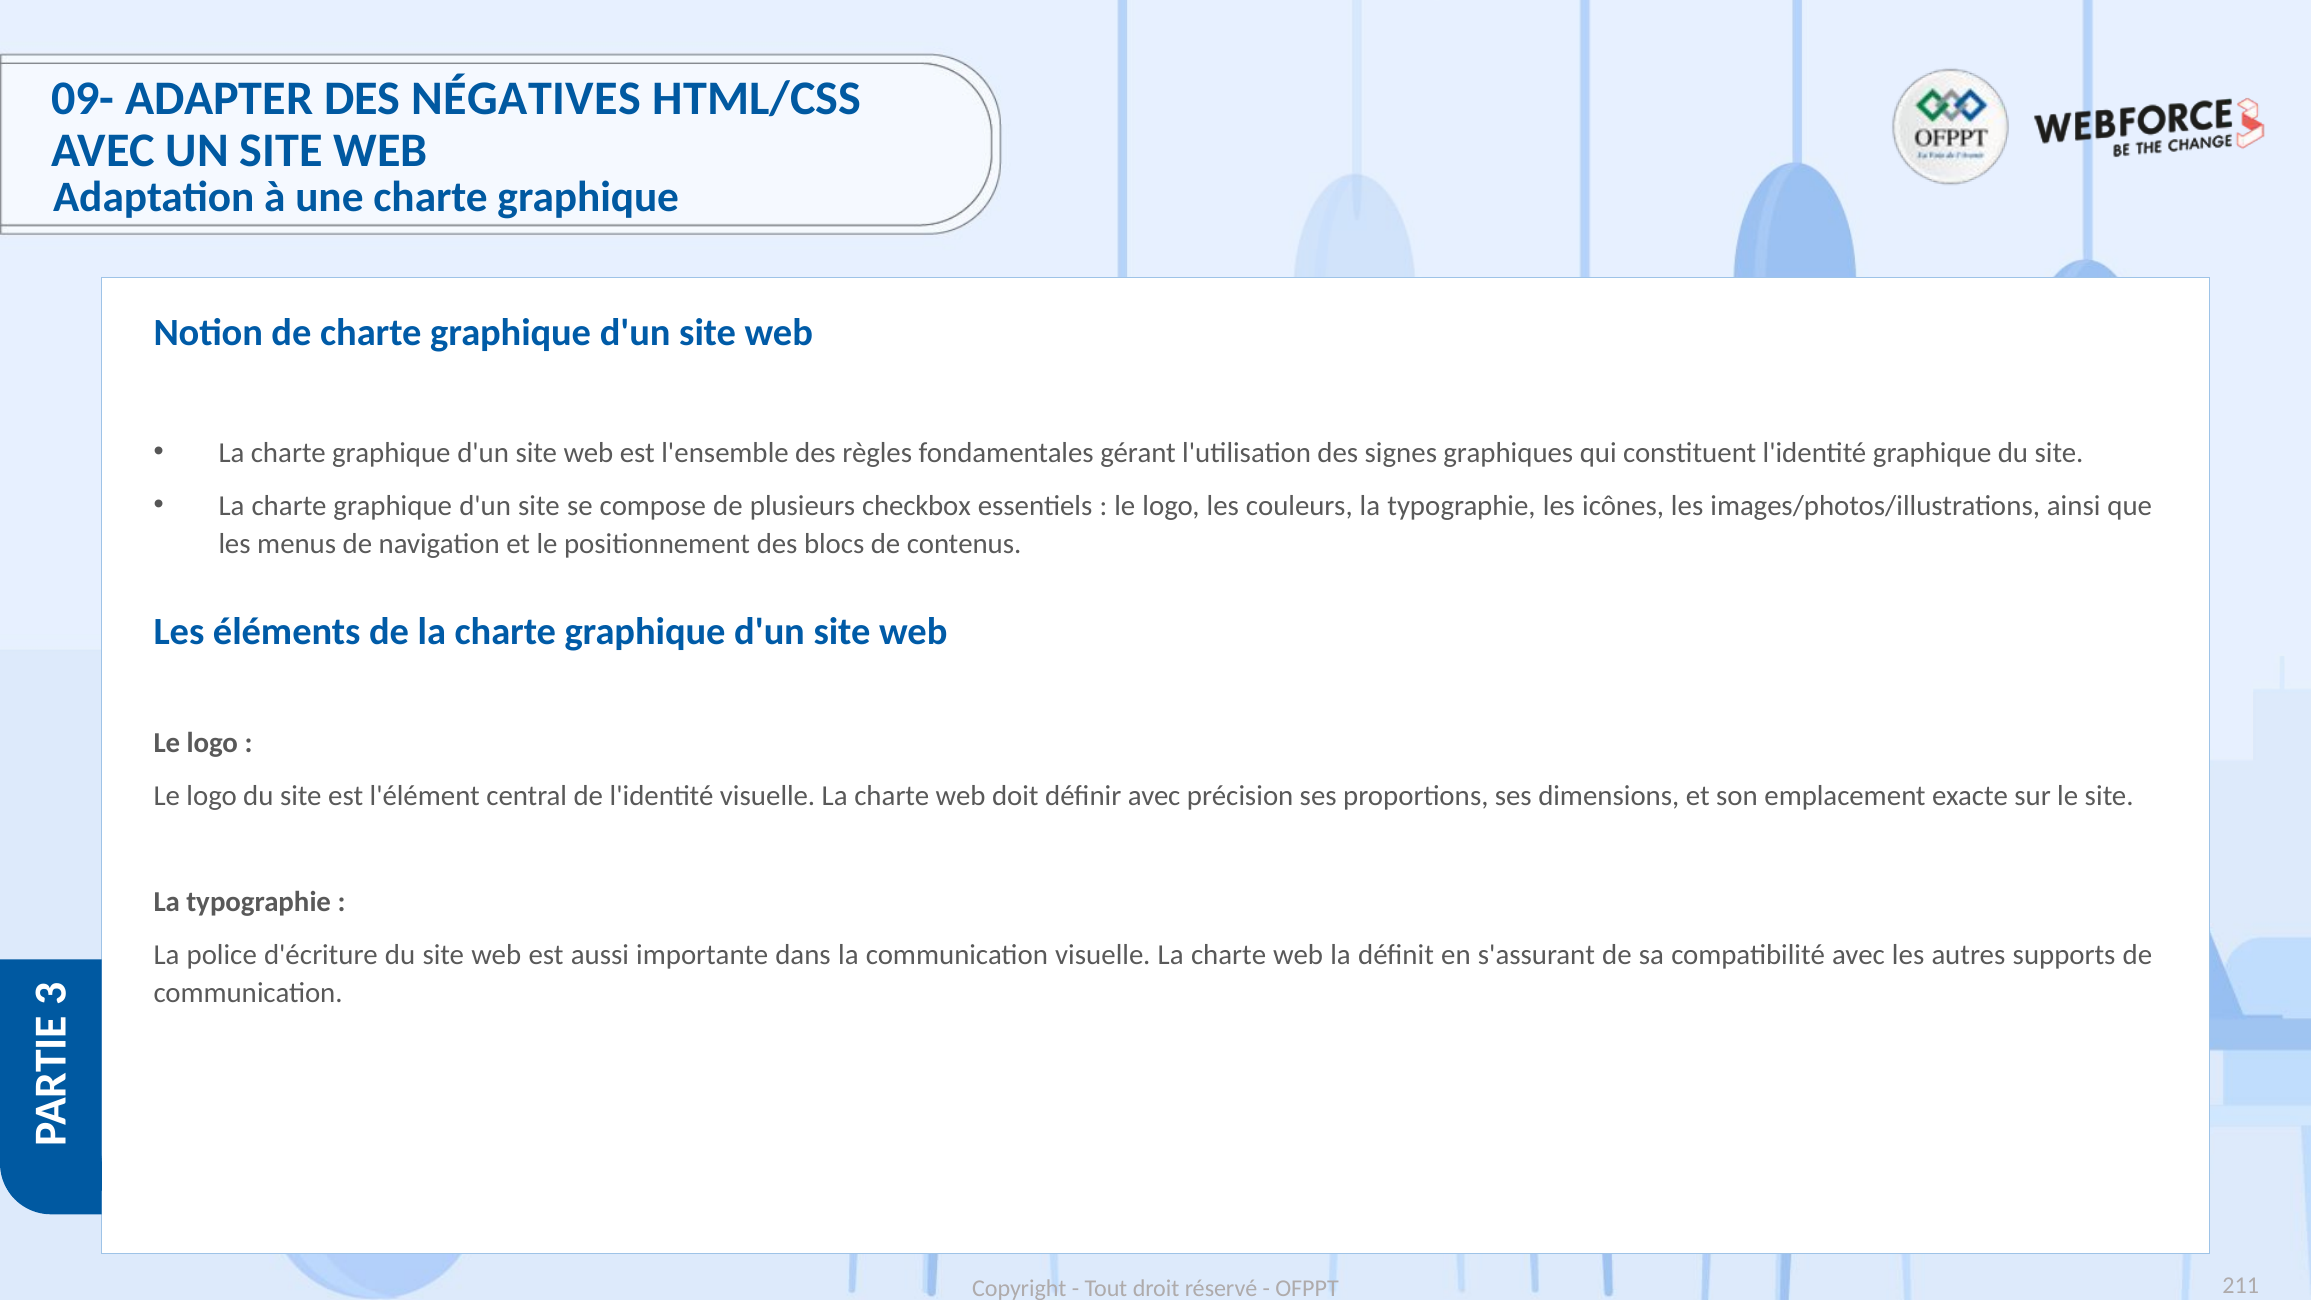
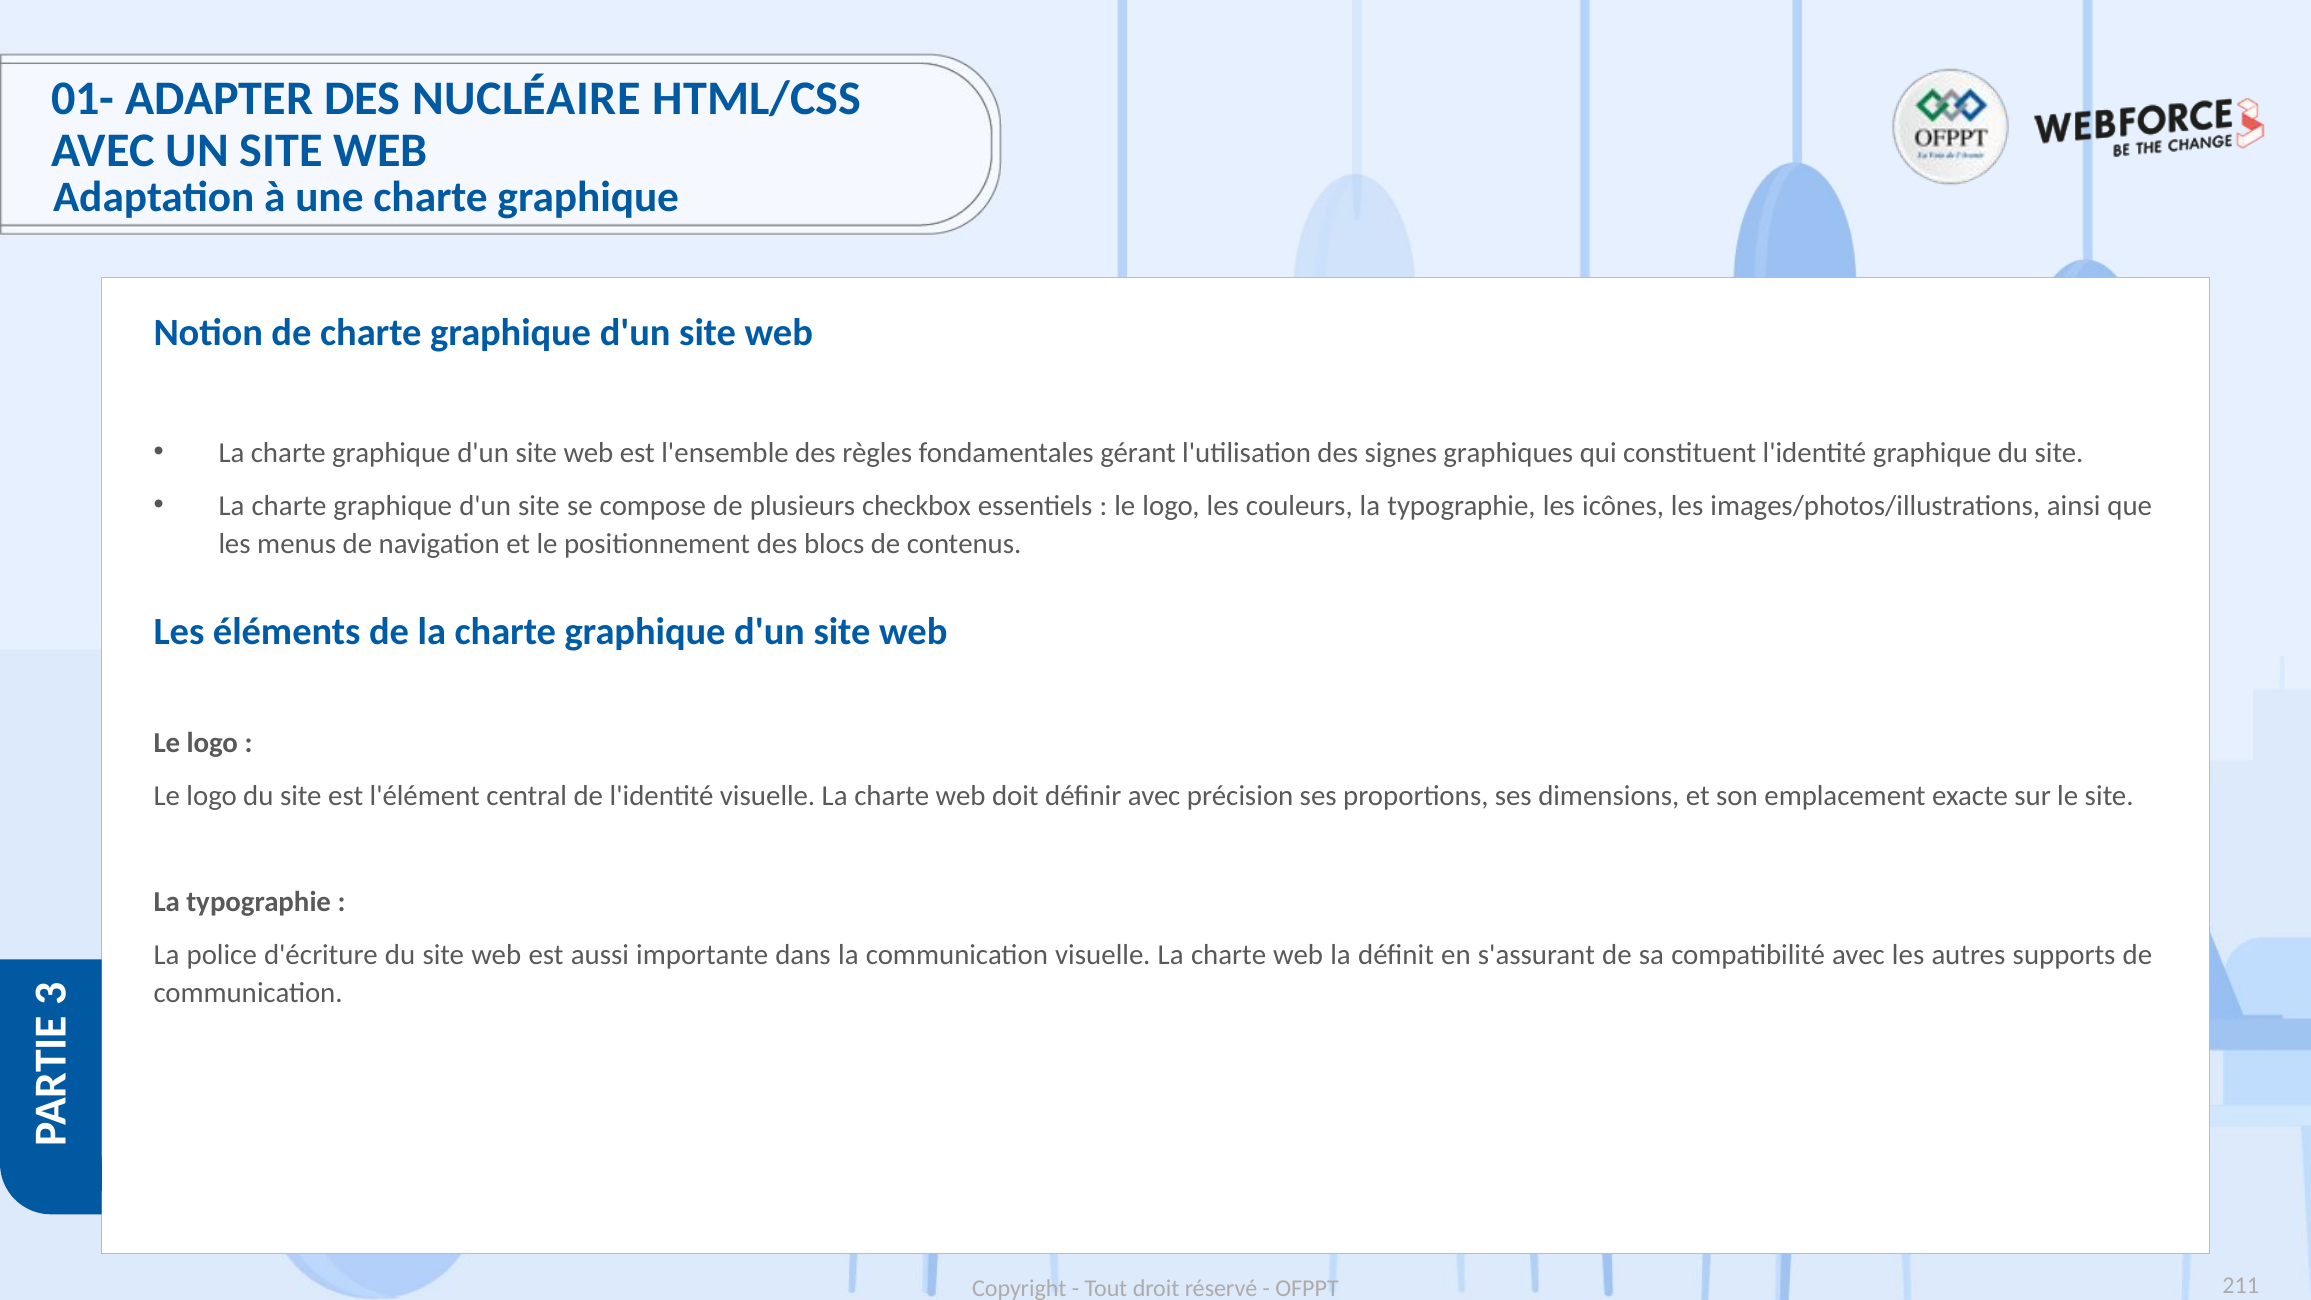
09-: 09- -> 01-
NÉGATIVES: NÉGATIVES -> NUCLÉAIRE
